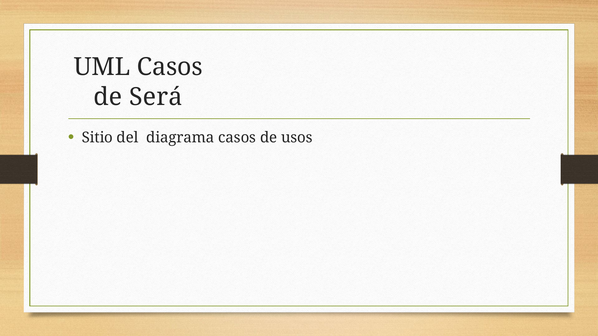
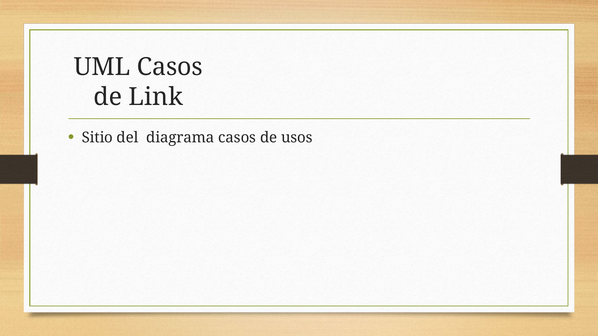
Será: Será -> Link
